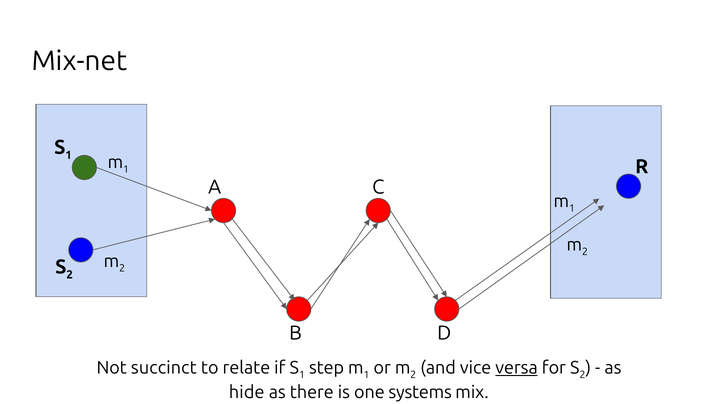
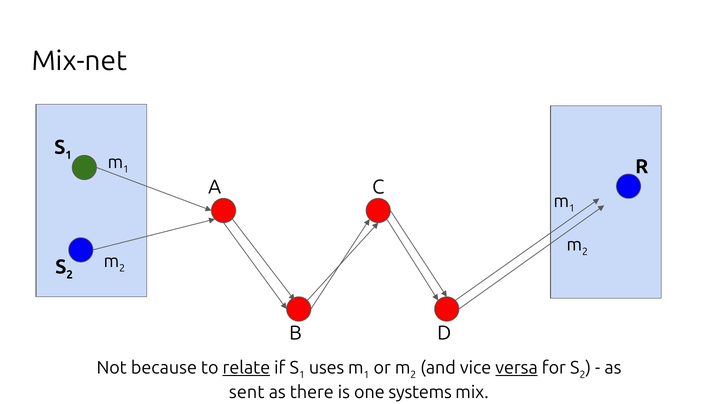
succinct: succinct -> because
relate underline: none -> present
step: step -> uses
hide: hide -> sent
